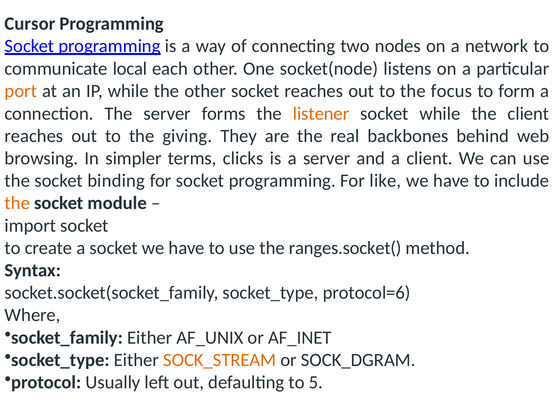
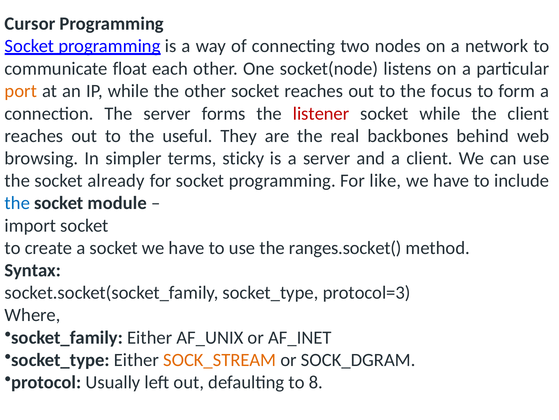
local: local -> float
listener colour: orange -> red
giving: giving -> useful
clicks: clicks -> sticky
binding: binding -> already
the at (17, 203) colour: orange -> blue
protocol=6: protocol=6 -> protocol=3
5: 5 -> 8
